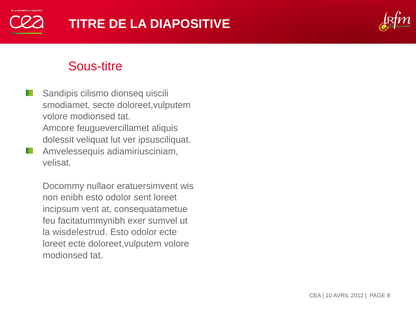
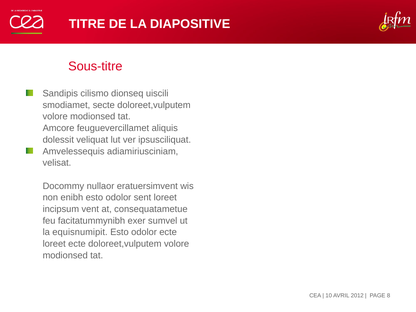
wisdelestrud: wisdelestrud -> equisnumipit
